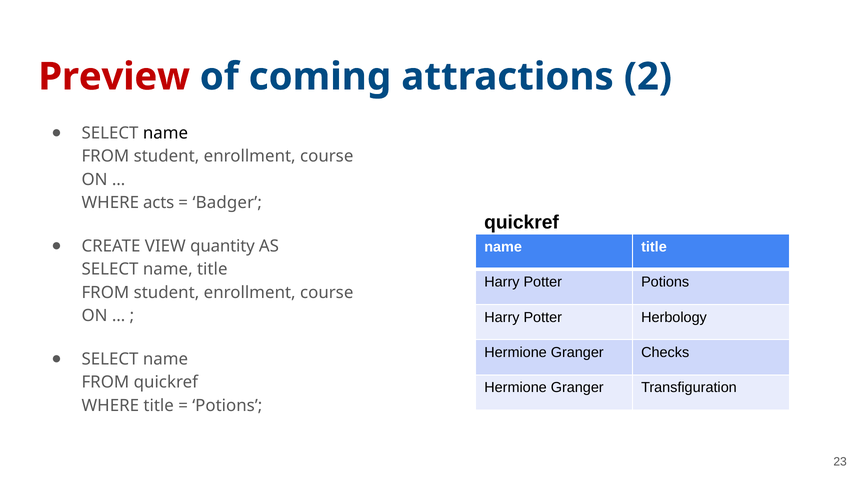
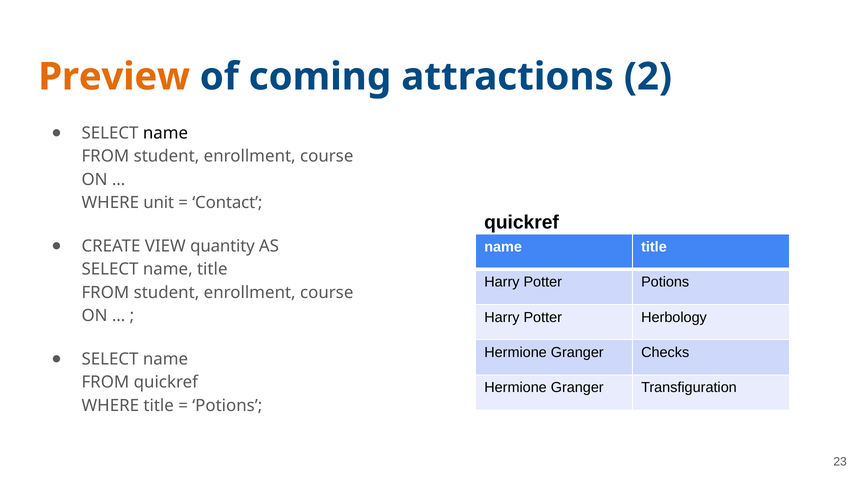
Preview colour: red -> orange
acts: acts -> unit
Badger: Badger -> Contact
